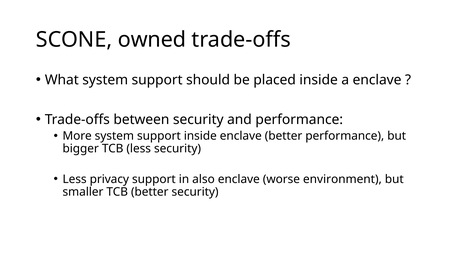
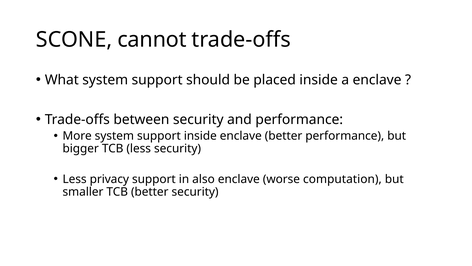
owned: owned -> cannot
environment: environment -> computation
